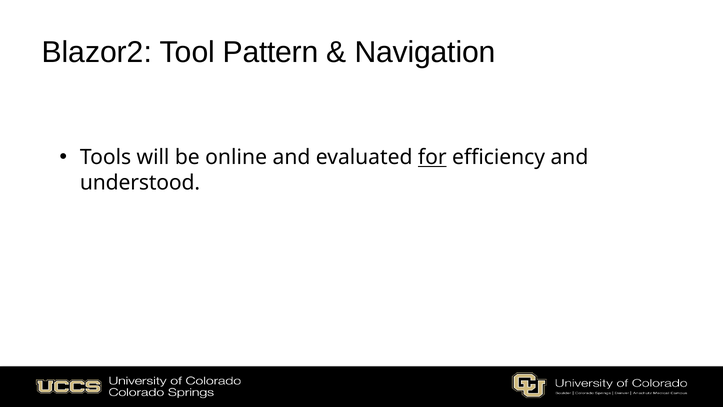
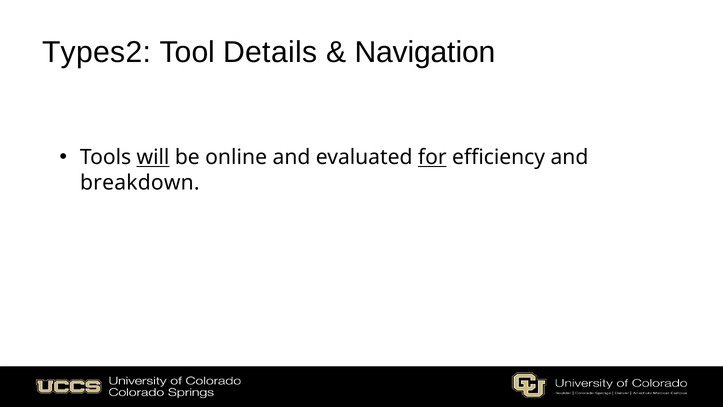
Blazor2: Blazor2 -> Types2
Pattern: Pattern -> Details
will underline: none -> present
understood: understood -> breakdown
